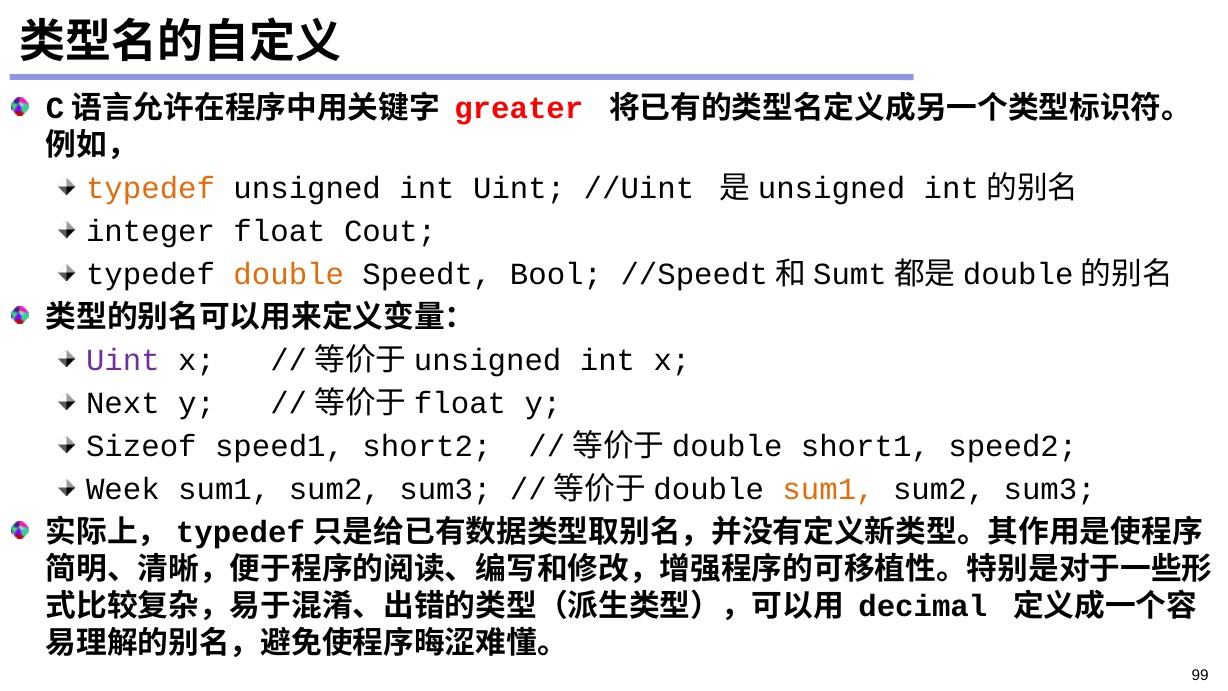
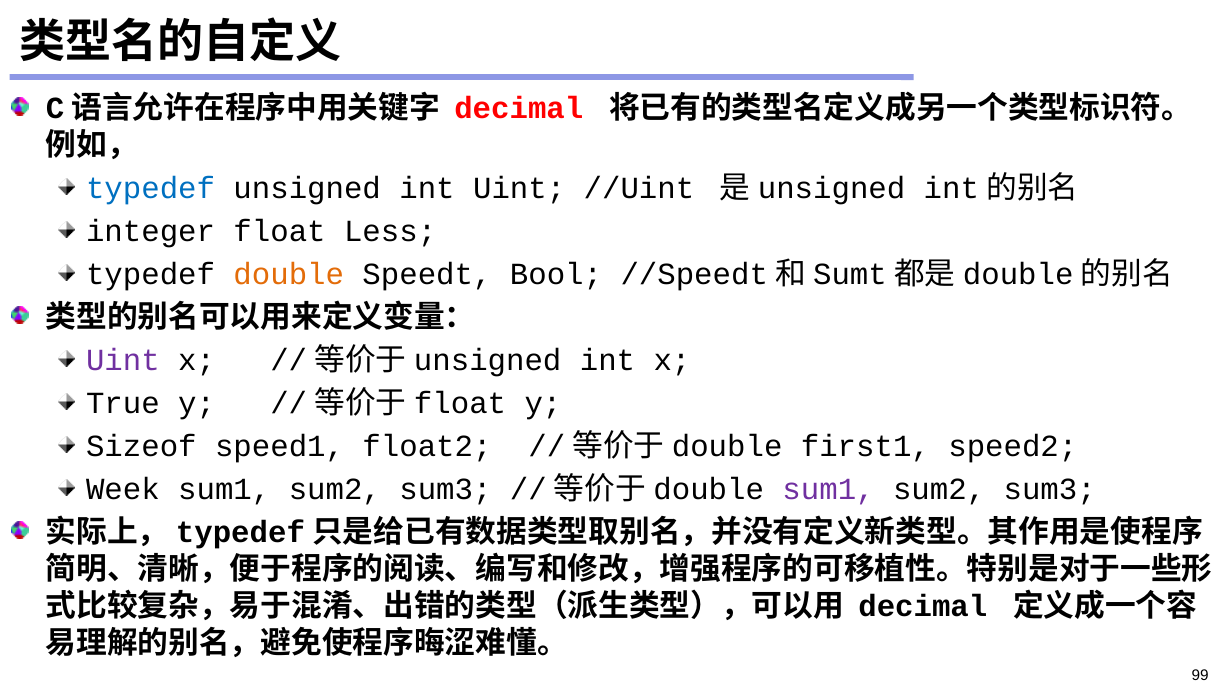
greater at (519, 109): greater -> decimal
typedef at (151, 188) colour: orange -> blue
Cout: Cout -> Less
Next: Next -> True
short2: short2 -> float2
short1: short1 -> first1
sum1 at (829, 489) colour: orange -> purple
